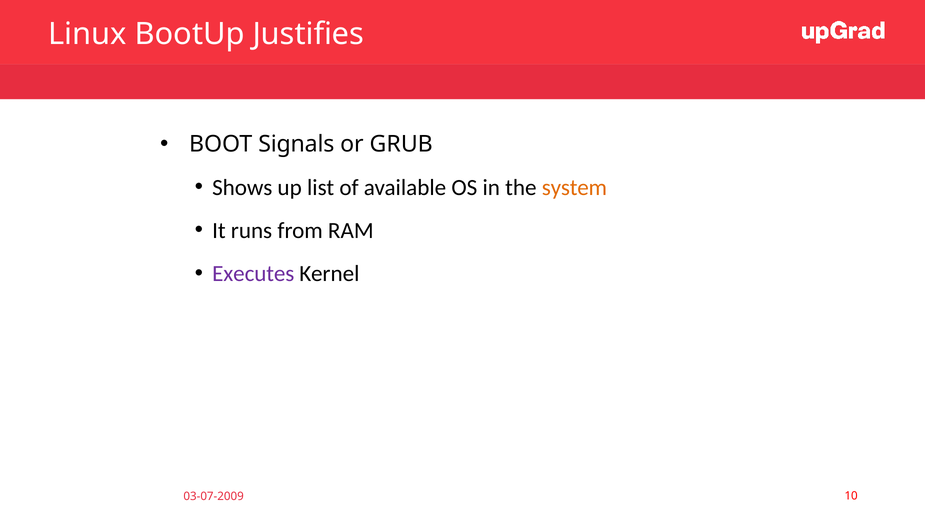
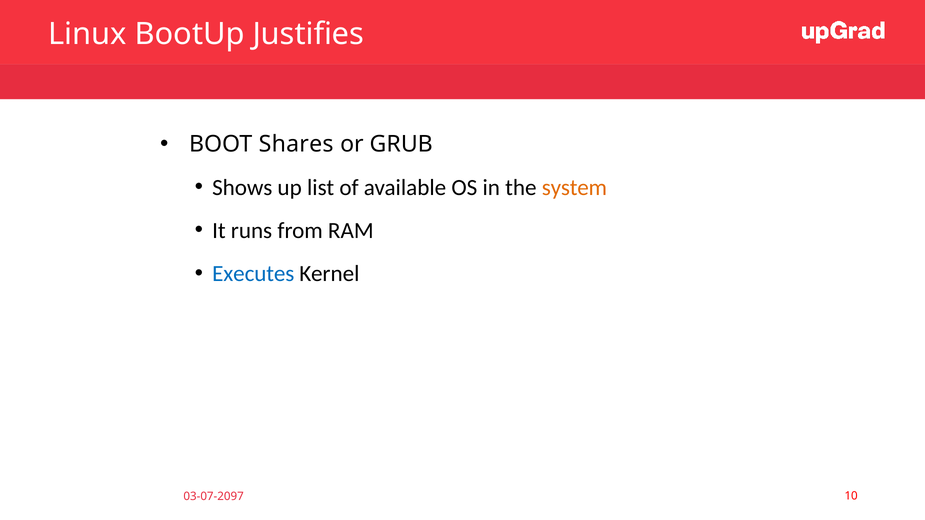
Signals: Signals -> Shares
Executes colour: purple -> blue
03-07-2009: 03-07-2009 -> 03-07-2097
